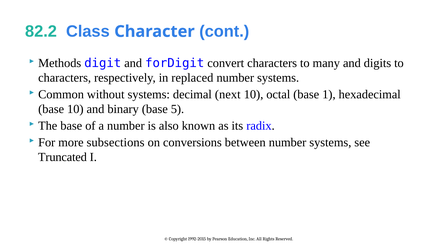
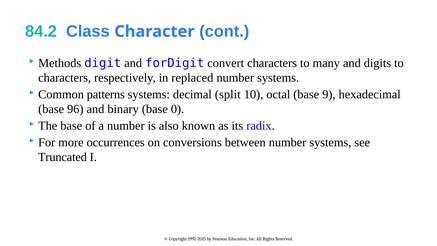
82.2: 82.2 -> 84.2
without: without -> patterns
next: next -> split
1: 1 -> 9
base 10: 10 -> 96
5: 5 -> 0
subsections: subsections -> occurrences
